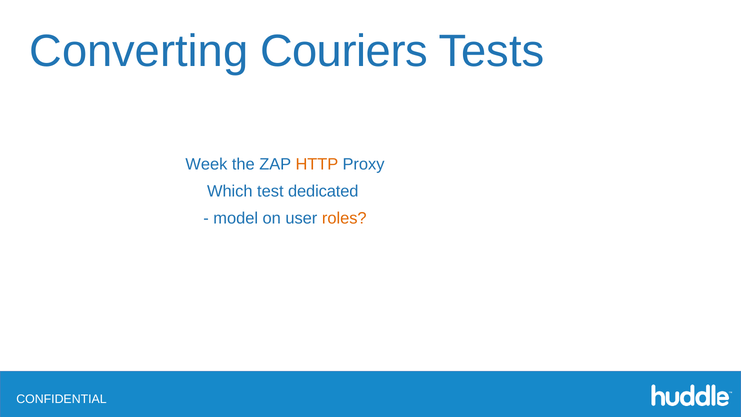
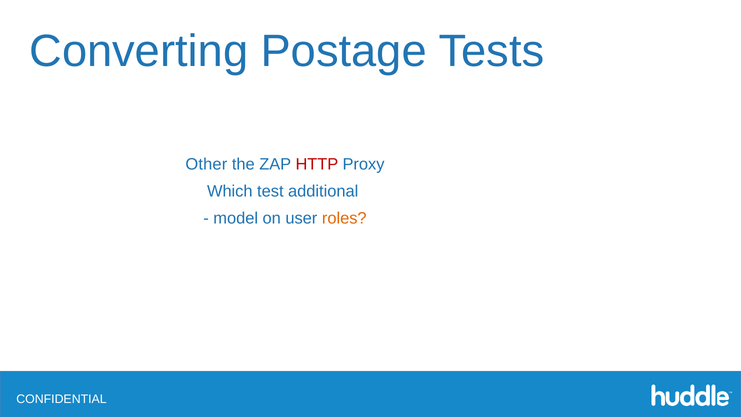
Couriers: Couriers -> Postage
Week: Week -> Other
HTTP colour: orange -> red
dedicated: dedicated -> additional
